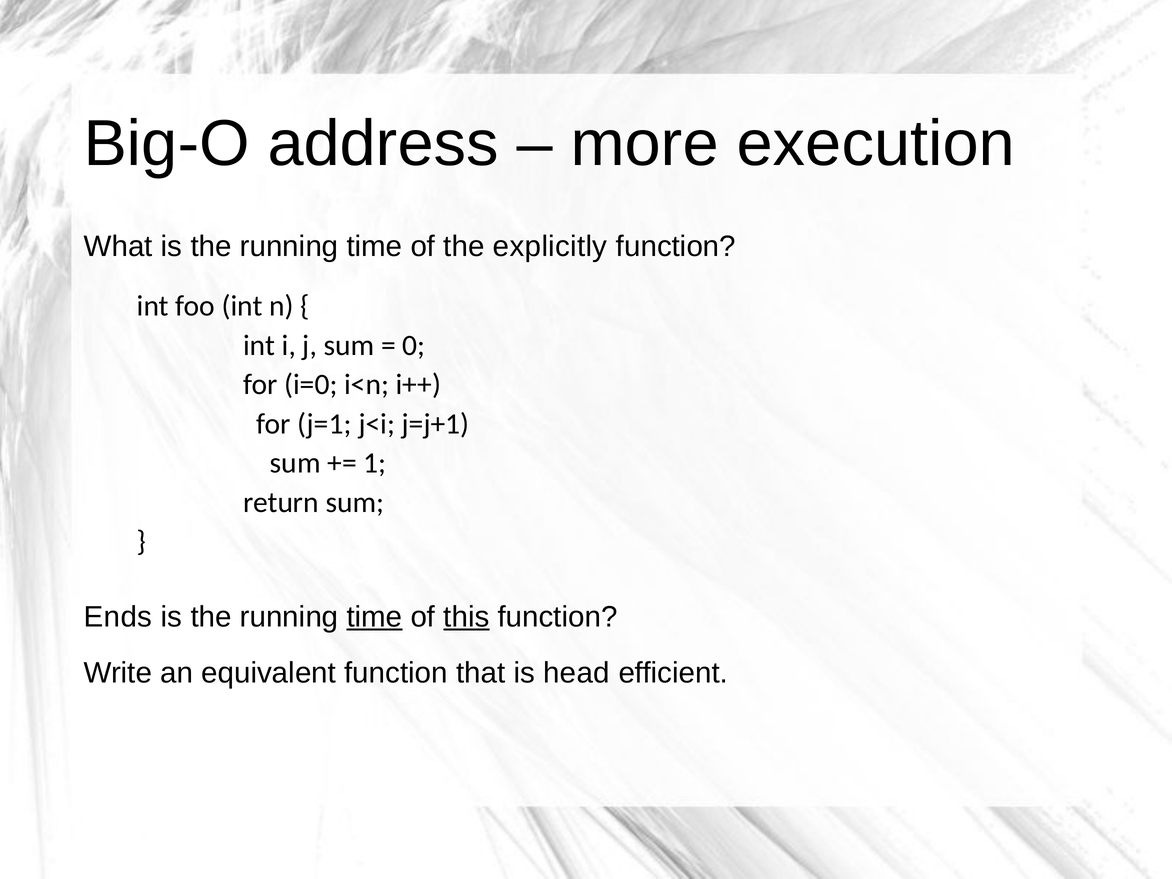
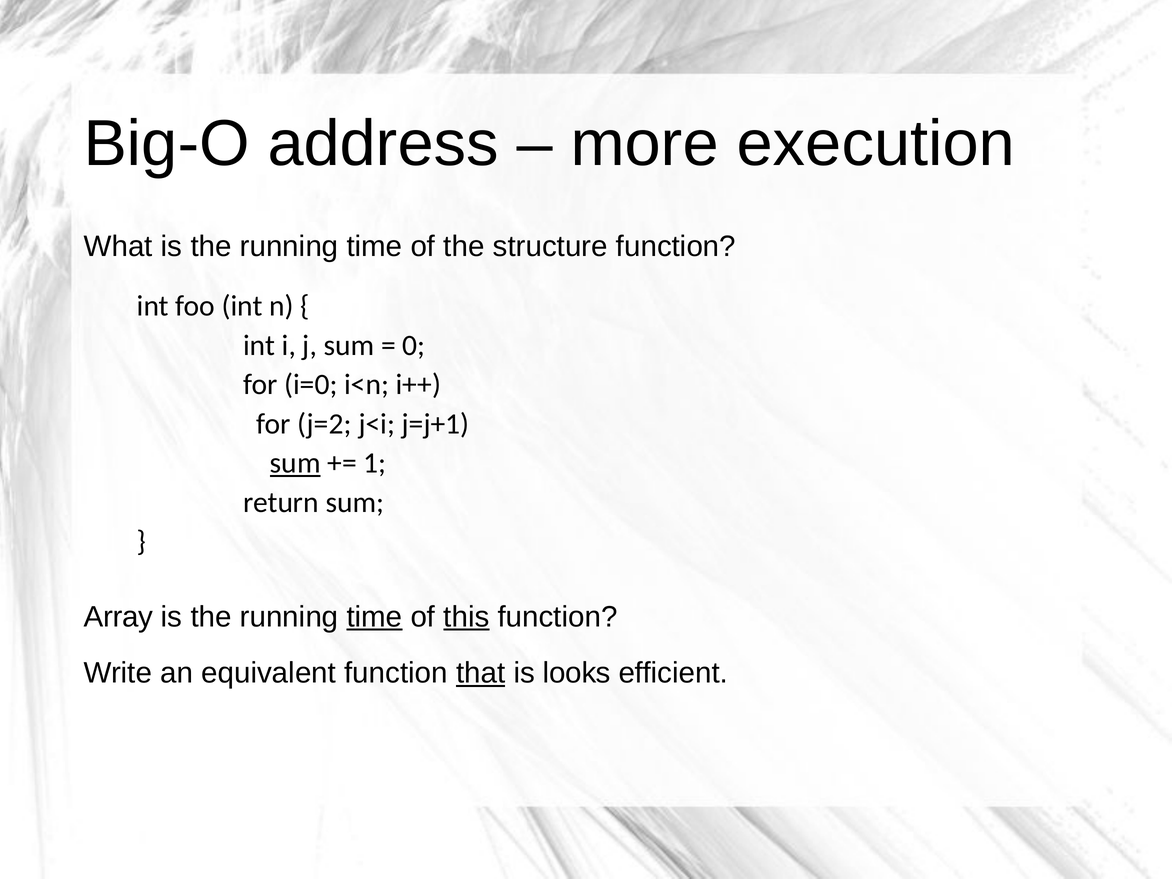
explicitly: explicitly -> structure
j=1: j=1 -> j=2
sum at (295, 463) underline: none -> present
Ends: Ends -> Array
that underline: none -> present
head: head -> looks
